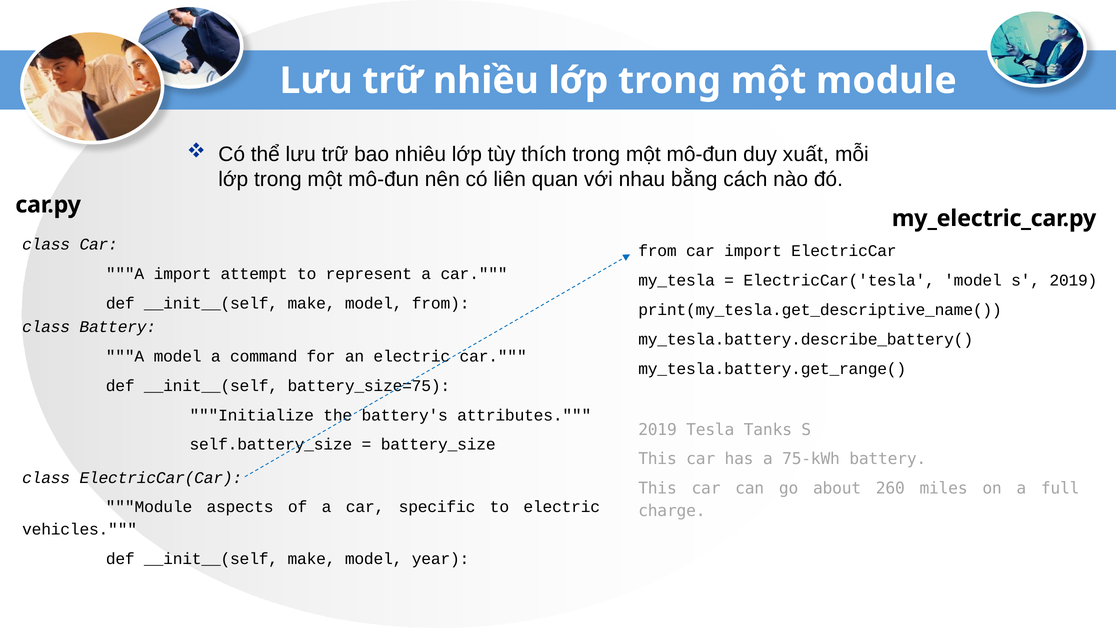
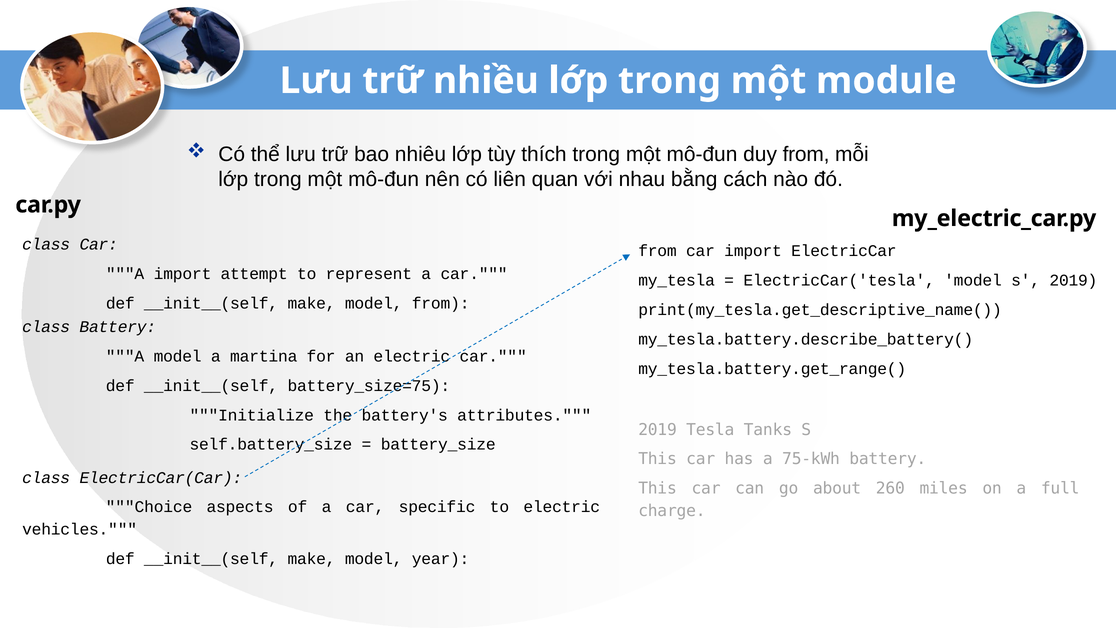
duy xuất: xuất -> from
command: command -> martina
Module: Module -> Choice
